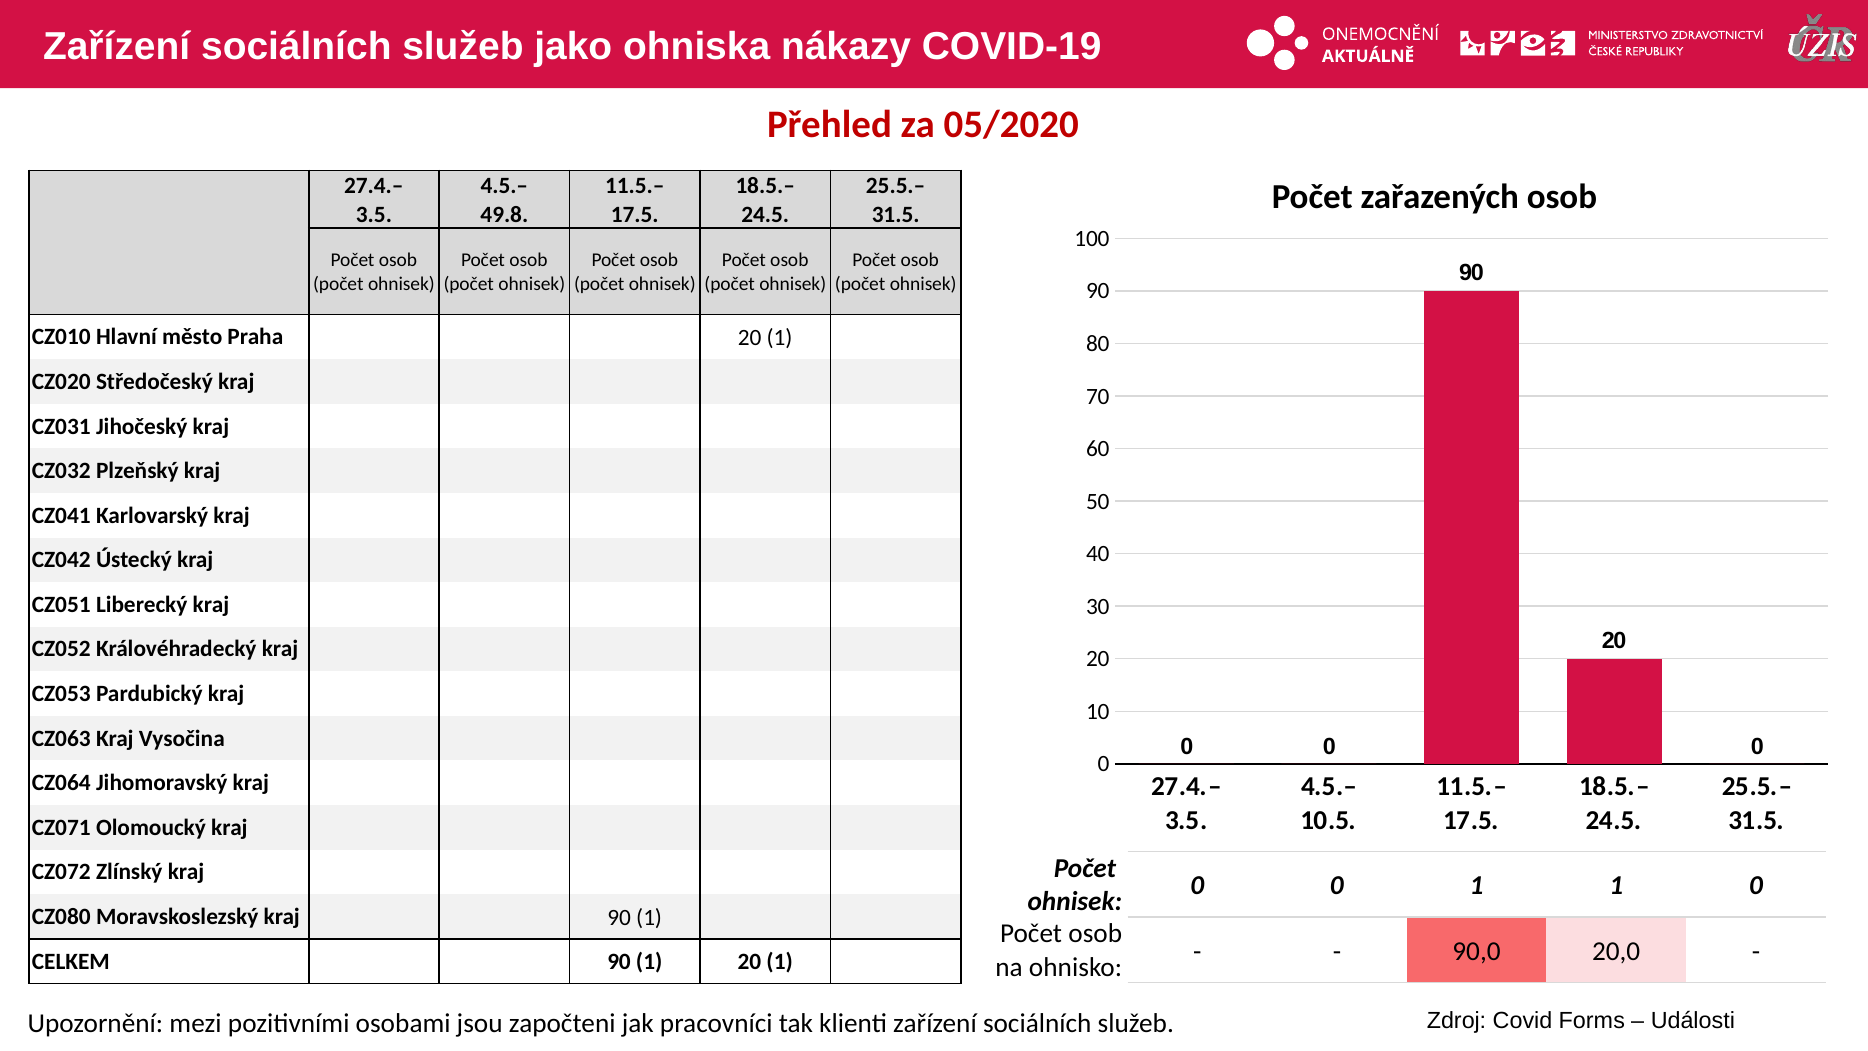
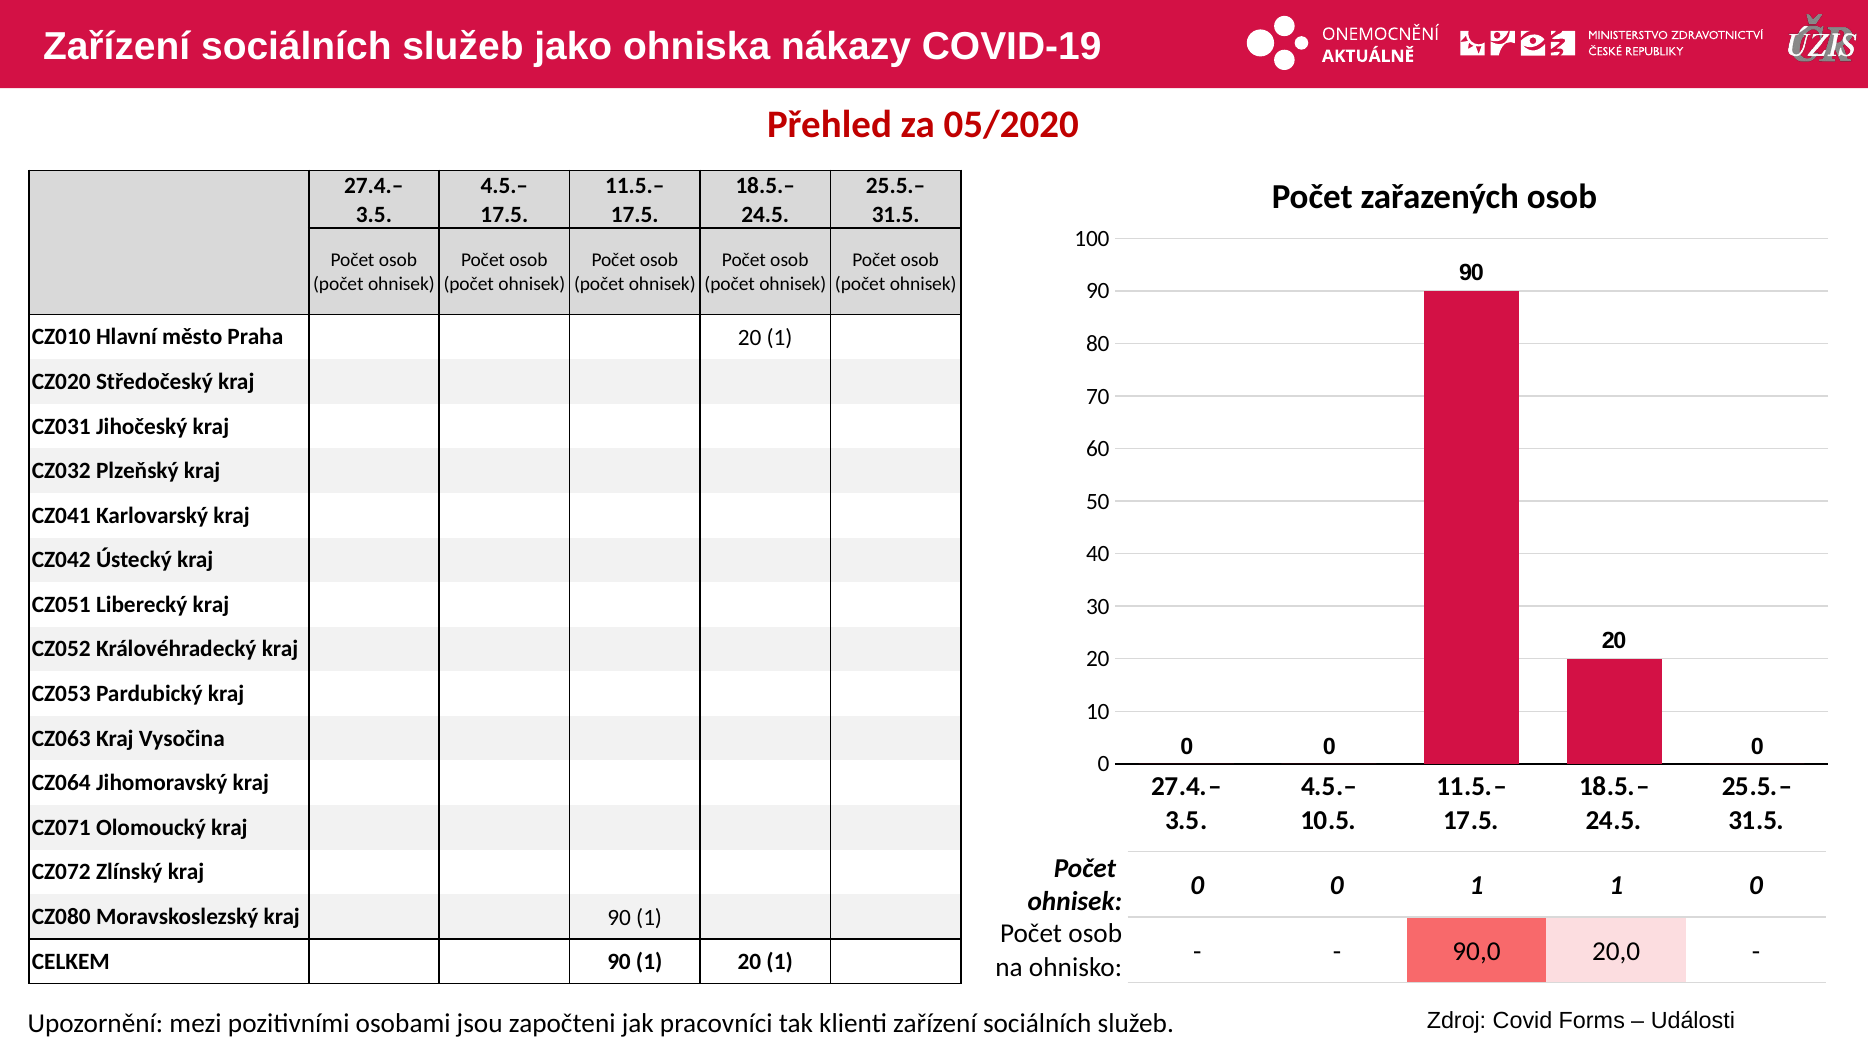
49.8 at (504, 215): 49.8 -> 17.5
